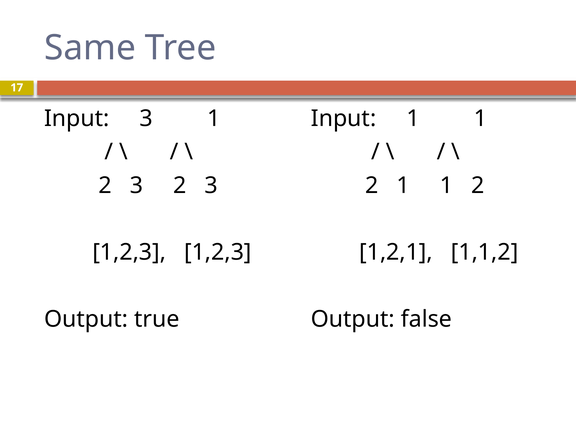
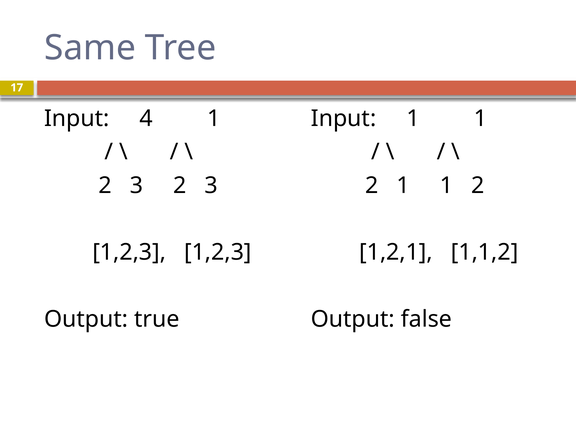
Input 3: 3 -> 4
